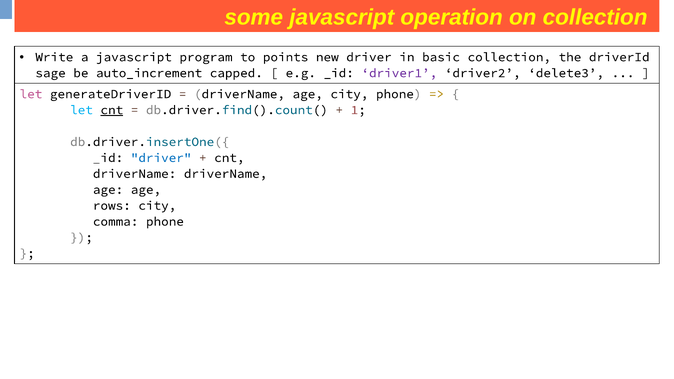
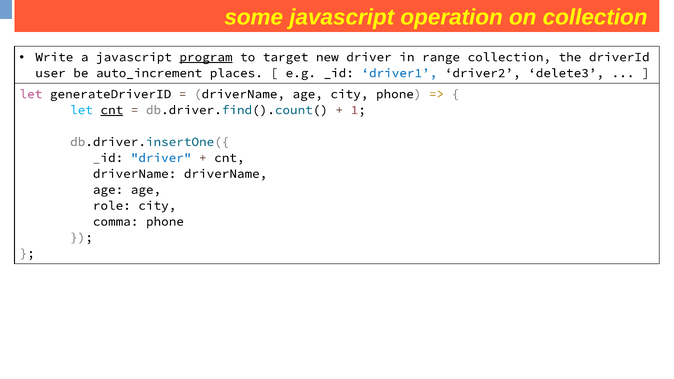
program underline: none -> present
points: points -> target
basic: basic -> range
sage: sage -> user
capped: capped -> places
driver1 colour: purple -> blue
rows: rows -> role
